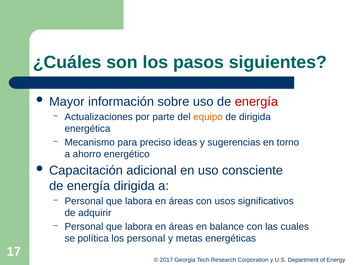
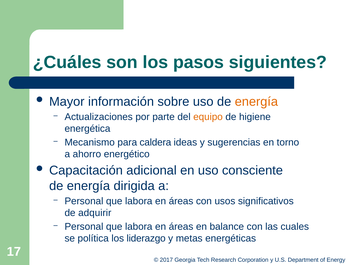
energía at (256, 101) colour: red -> orange
de dirigida: dirigida -> higiene
preciso: preciso -> caldera
los personal: personal -> liderazgo
